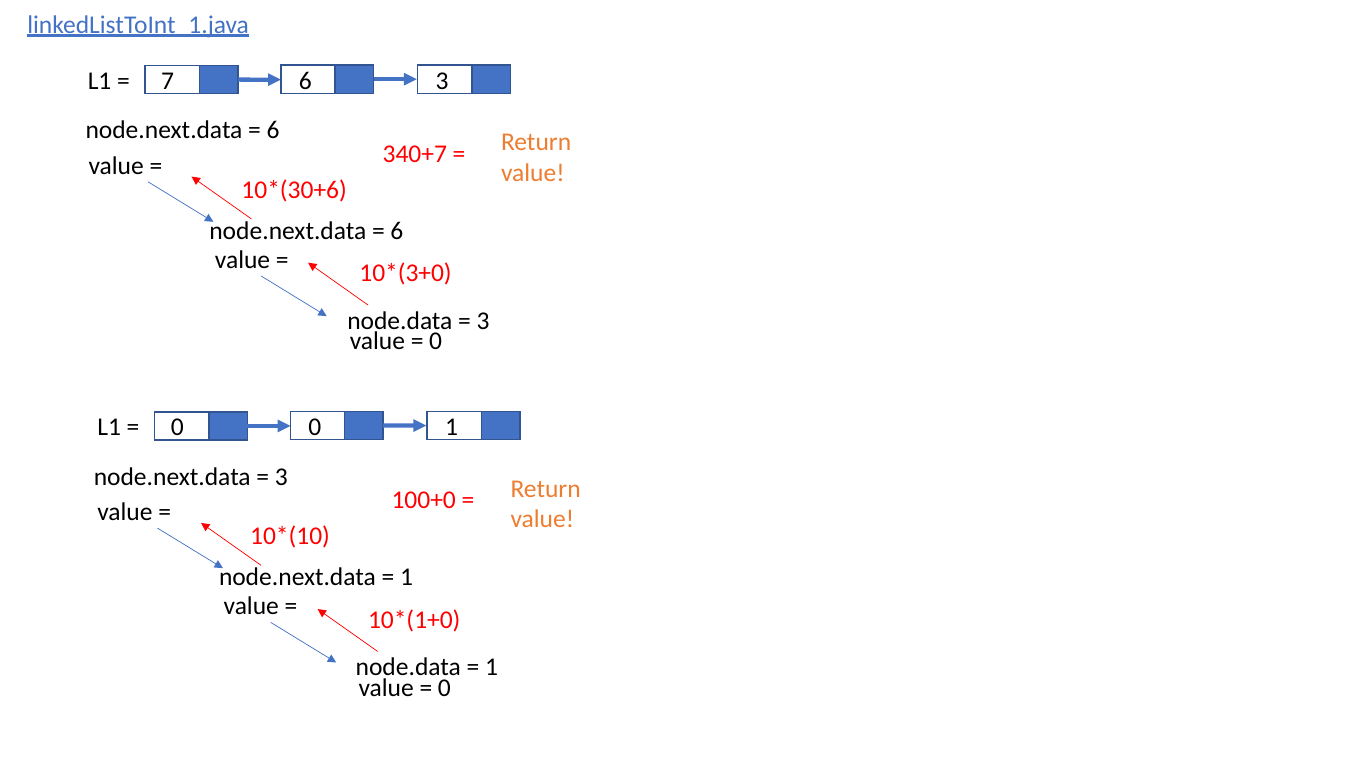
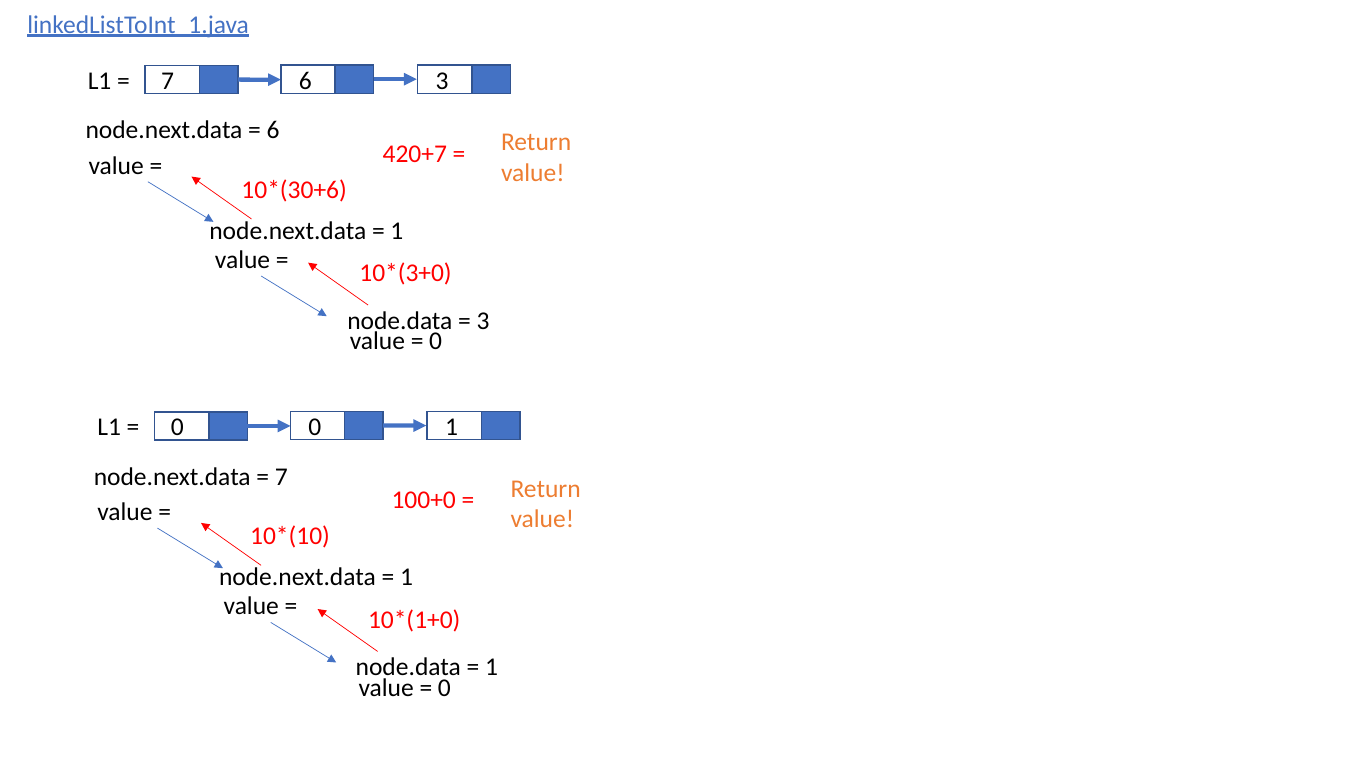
340+7: 340+7 -> 420+7
6 at (397, 231): 6 -> 1
3 at (281, 476): 3 -> 7
